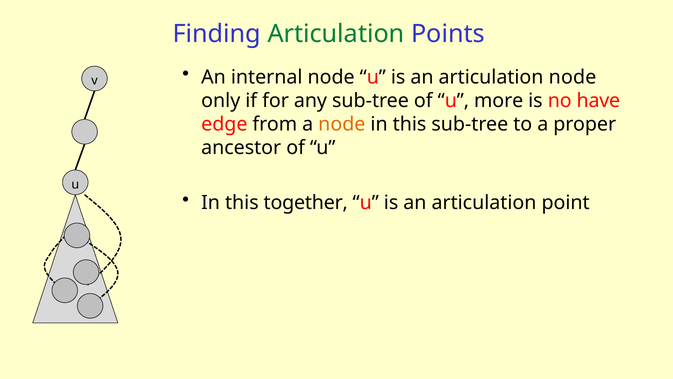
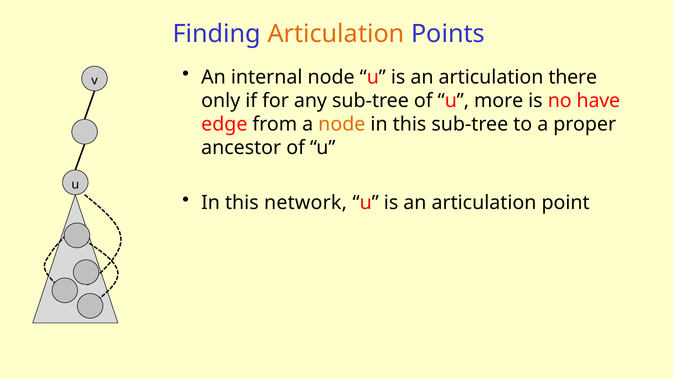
Articulation at (336, 34) colour: green -> orange
articulation node: node -> there
together: together -> network
